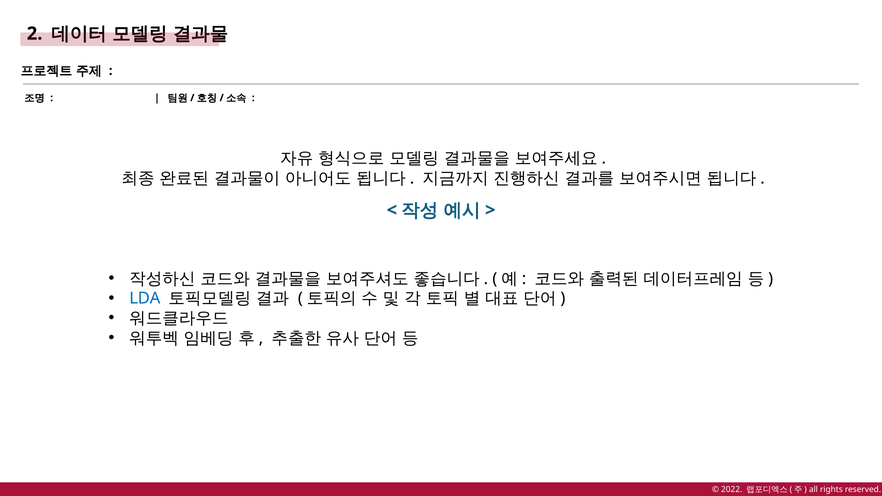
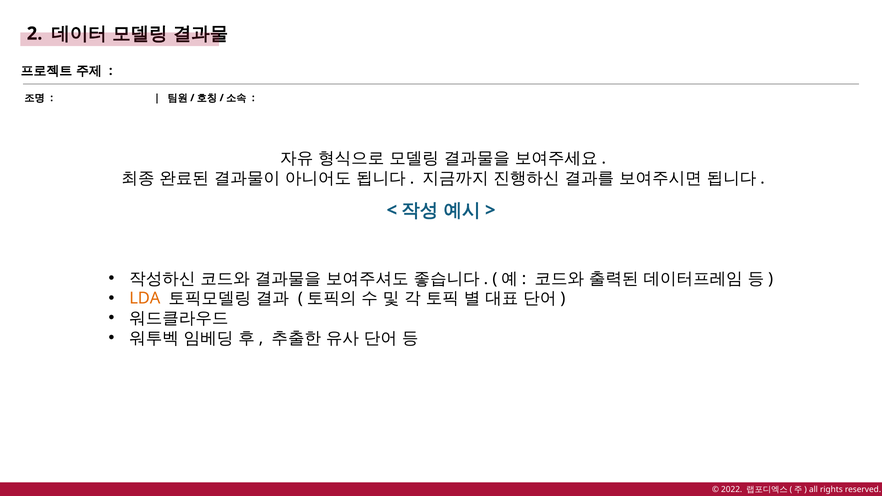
LDA colour: blue -> orange
